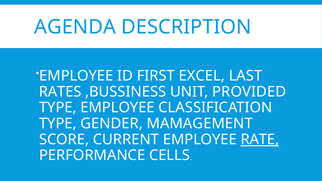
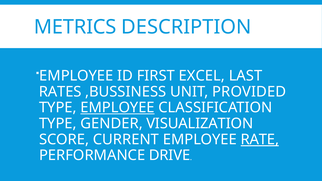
AGENDA: AGENDA -> METRICS
EMPLOYEE at (118, 108) underline: none -> present
MAMAGEMENT: MAMAGEMENT -> VISUALIZATION
CELLS: CELLS -> DRIVE
